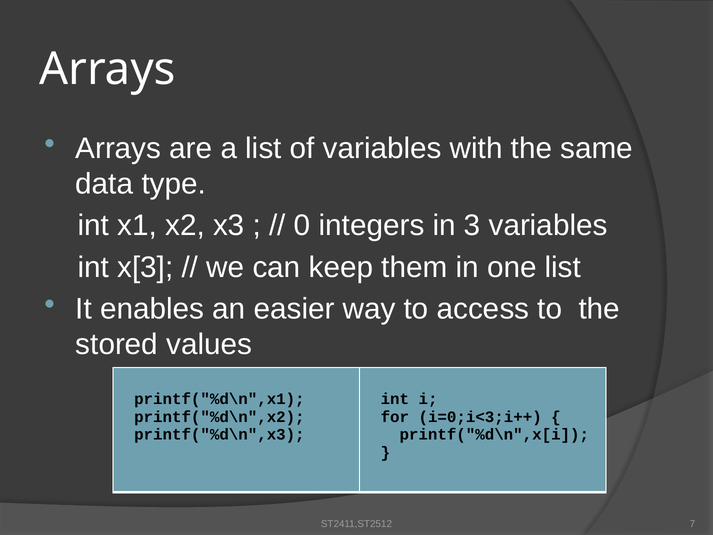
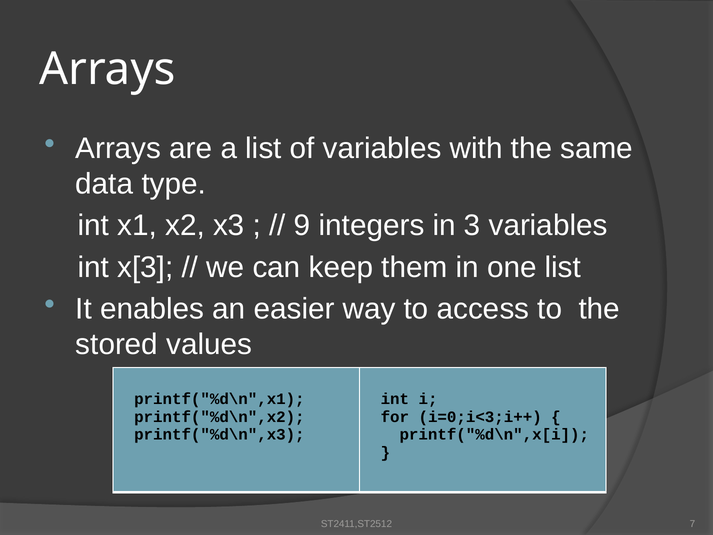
0: 0 -> 9
